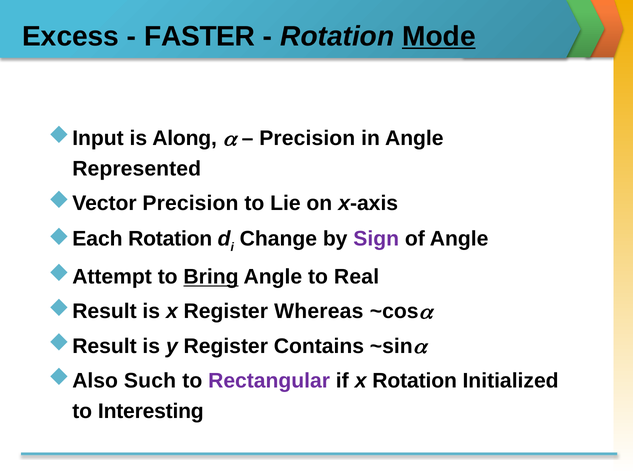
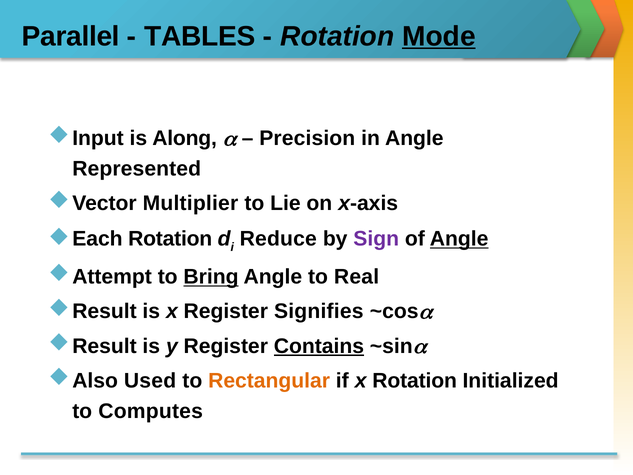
Excess: Excess -> Parallel
FASTER: FASTER -> TABLES
Precision at (190, 203): Precision -> Multiplier
Change: Change -> Reduce
Angle at (459, 239) underline: none -> present
Whereas: Whereas -> Signifies
Contains underline: none -> present
Such: Such -> Used
Rectangular colour: purple -> orange
Interesting: Interesting -> Computes
